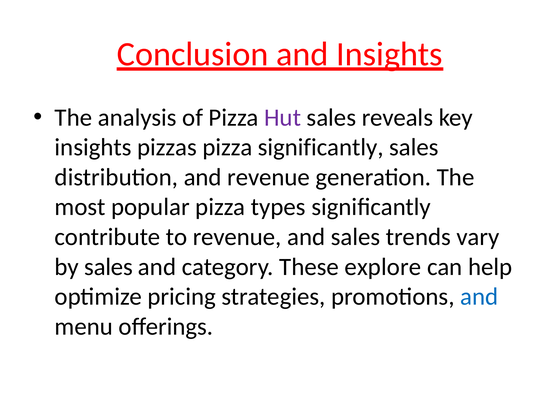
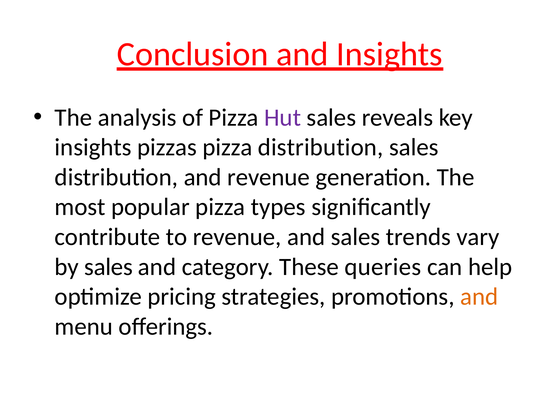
pizza significantly: significantly -> distribution
explore: explore -> queries
and at (479, 297) colour: blue -> orange
